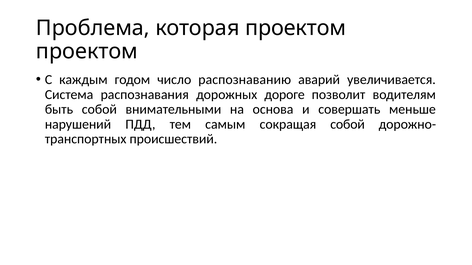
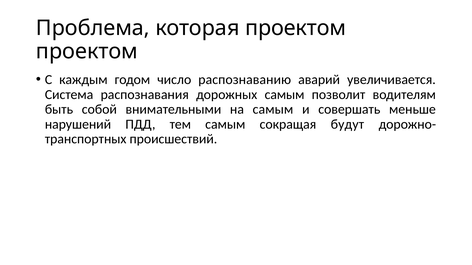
дорожных дороге: дороге -> самым
на основа: основа -> самым
сокращая собой: собой -> будут
